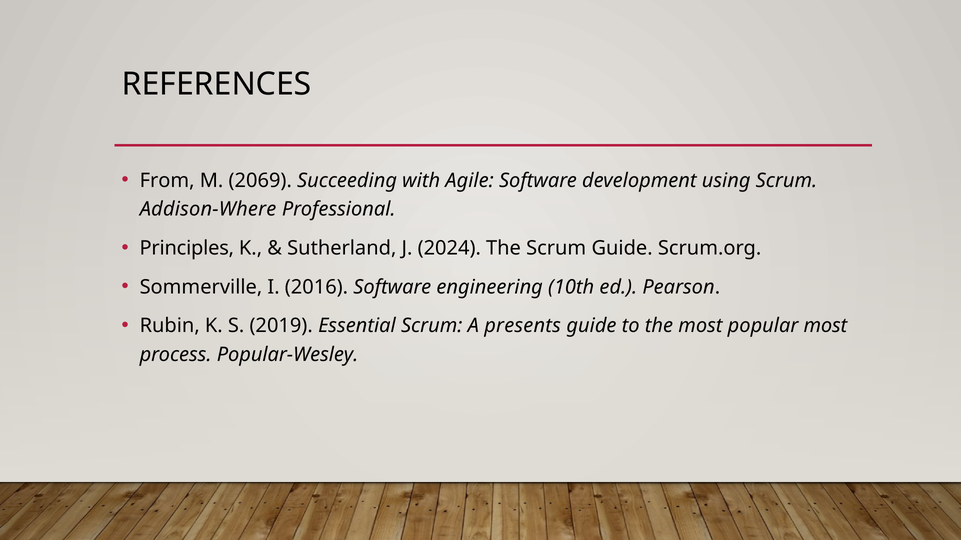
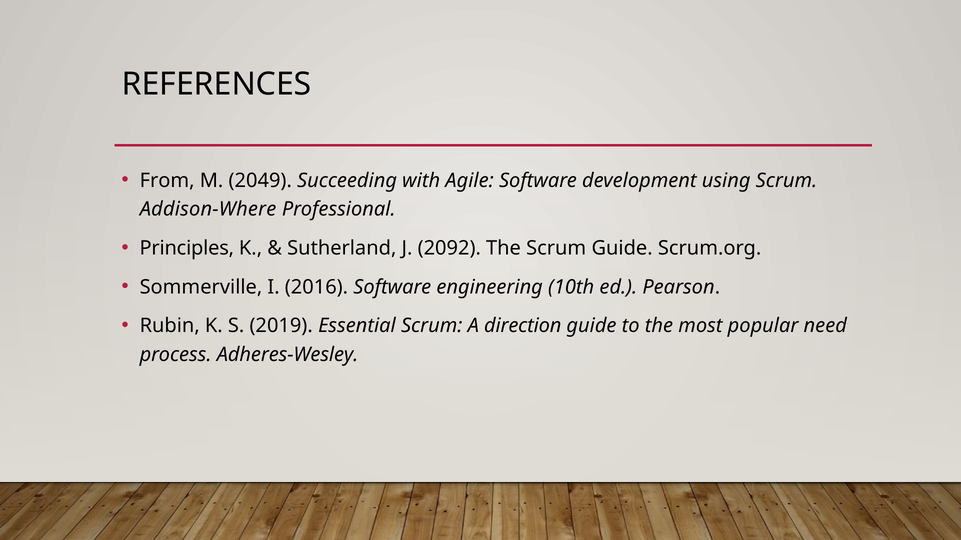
2069: 2069 -> 2049
2024: 2024 -> 2092
presents: presents -> direction
popular most: most -> need
Popular-Wesley: Popular-Wesley -> Adheres-Wesley
